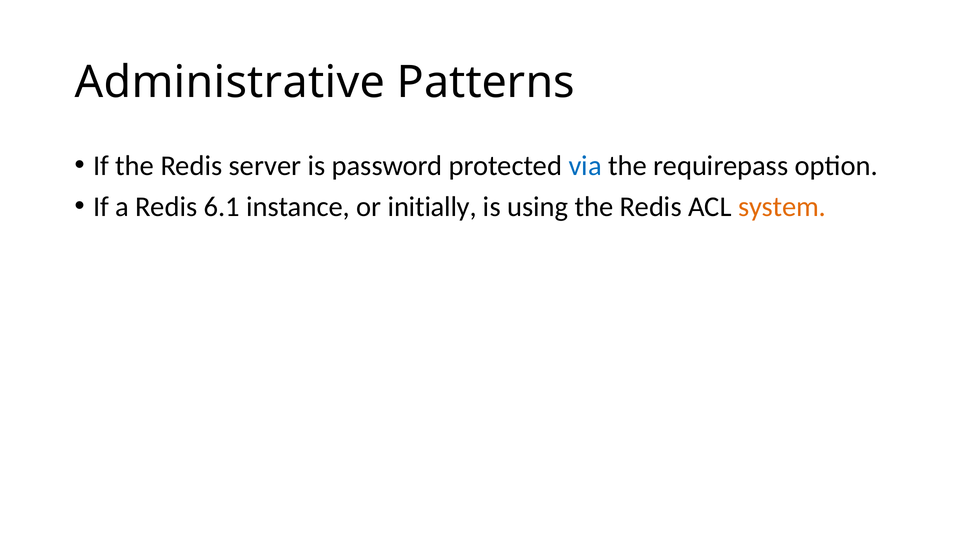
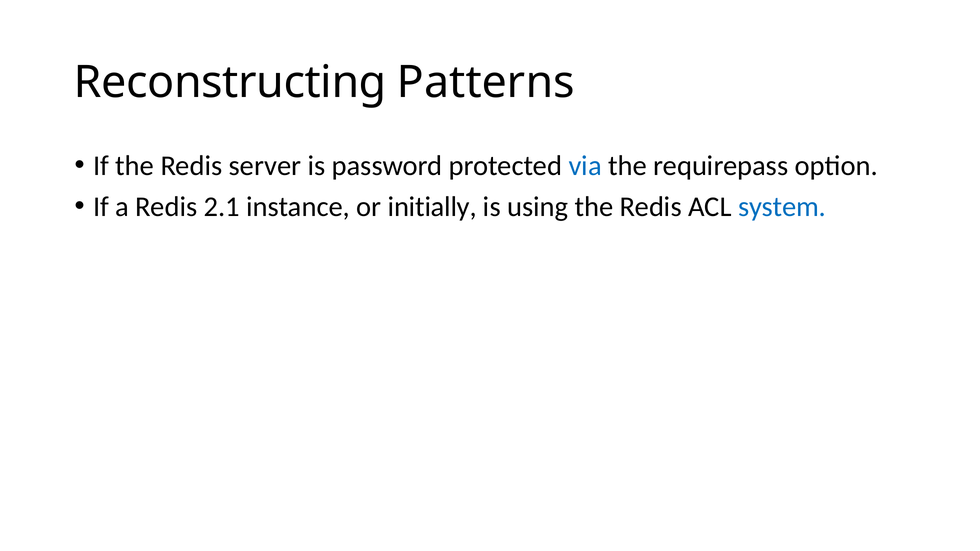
Administrative: Administrative -> Reconstructing
6.1: 6.1 -> 2.1
system colour: orange -> blue
